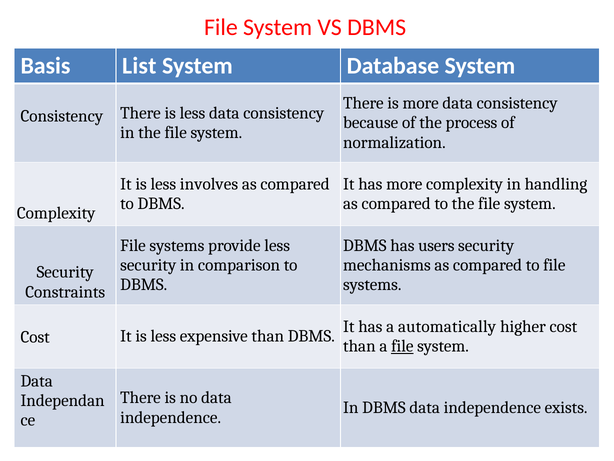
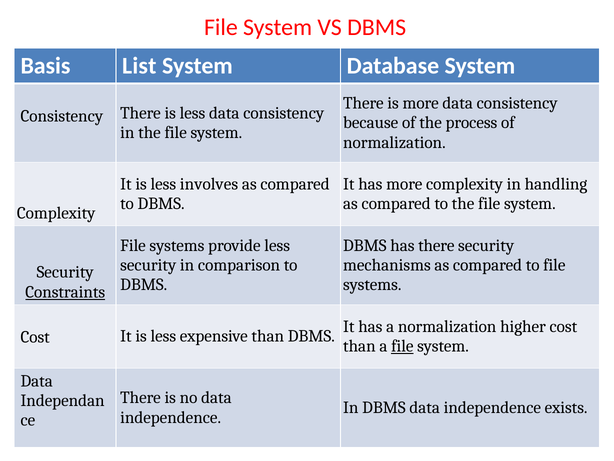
has users: users -> there
Constraints underline: none -> present
a automatically: automatically -> normalization
